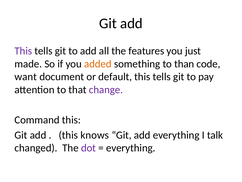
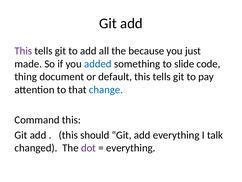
features: features -> because
added colour: orange -> blue
than: than -> slide
want: want -> thing
change colour: purple -> blue
knows: knows -> should
